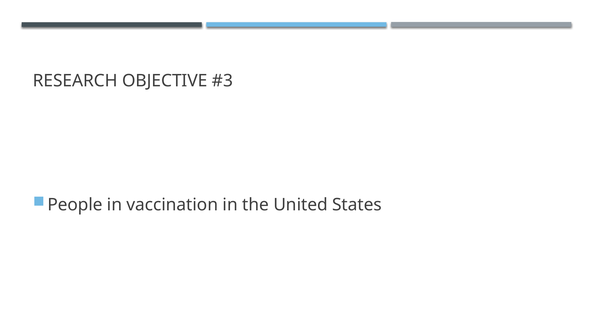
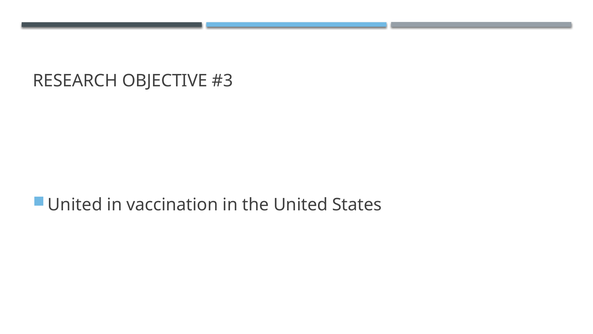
People at (75, 204): People -> United
